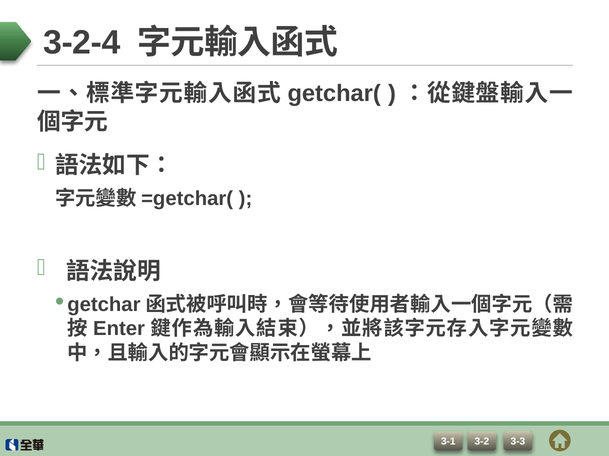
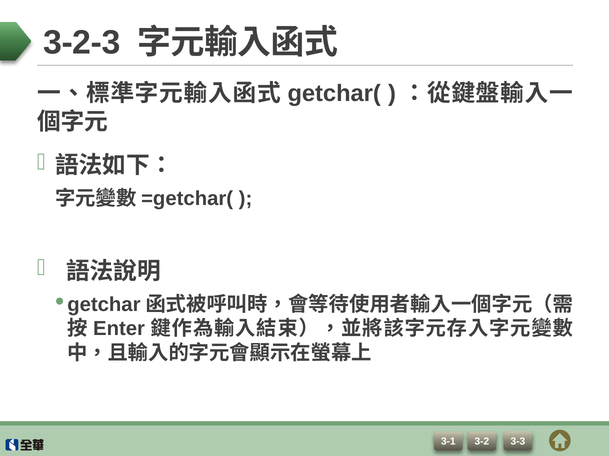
3-2-4: 3-2-4 -> 3-2-3
